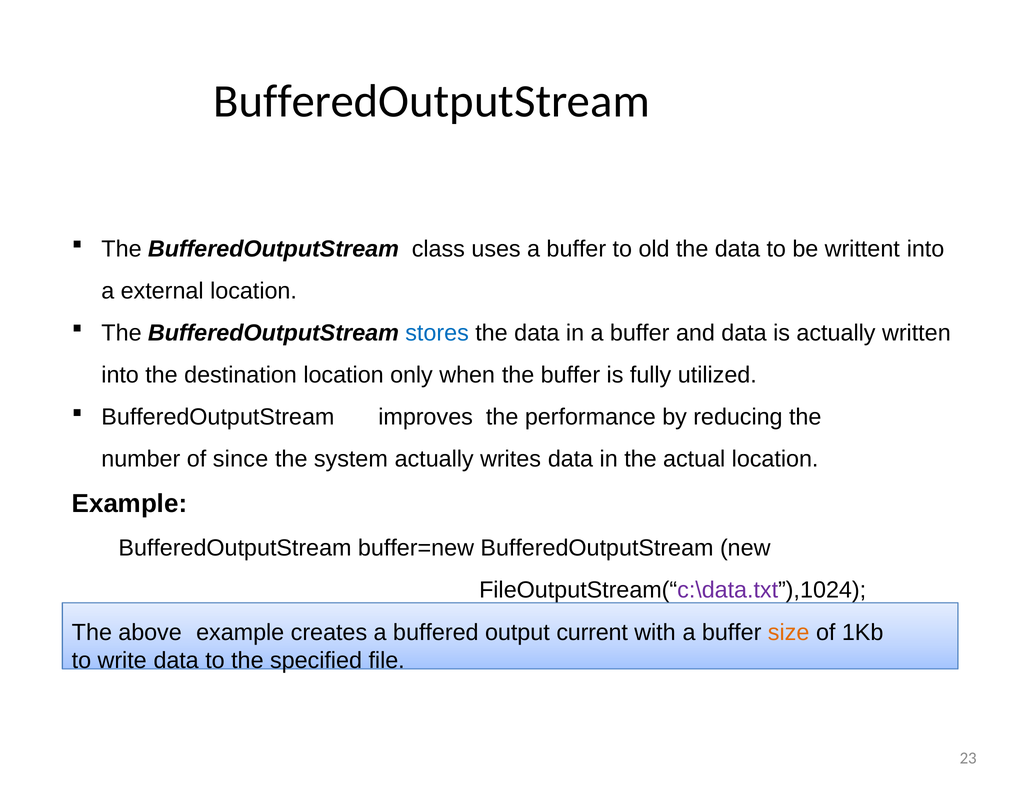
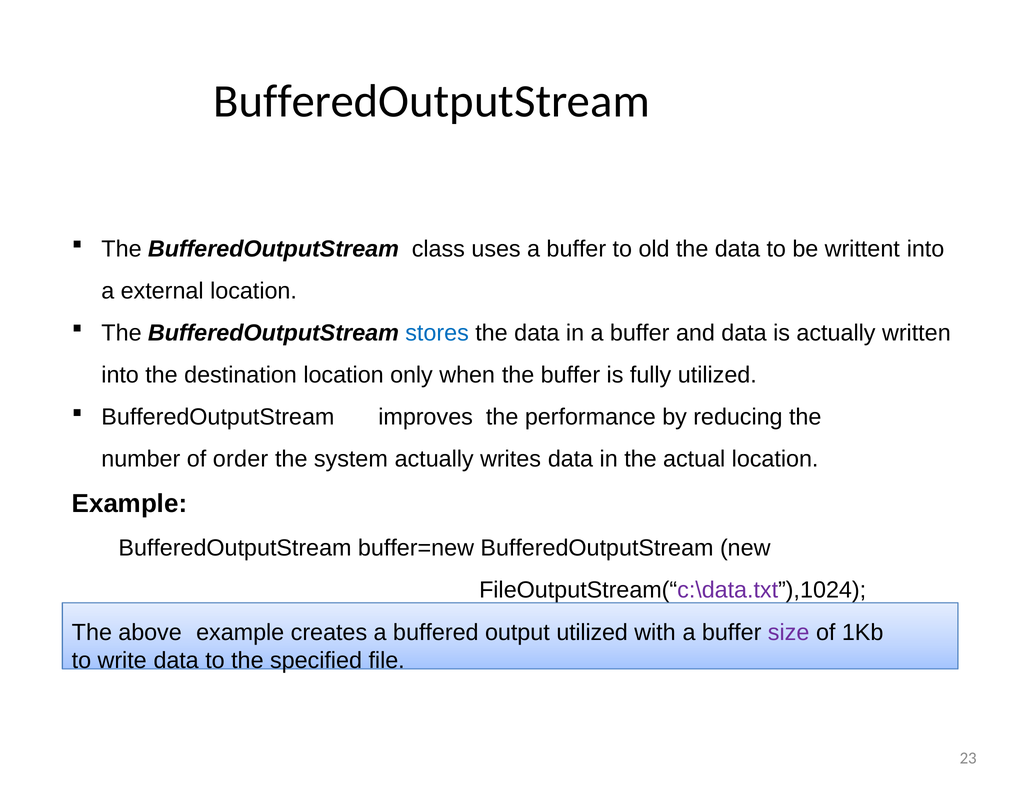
since: since -> order
output current: current -> utilized
size colour: orange -> purple
